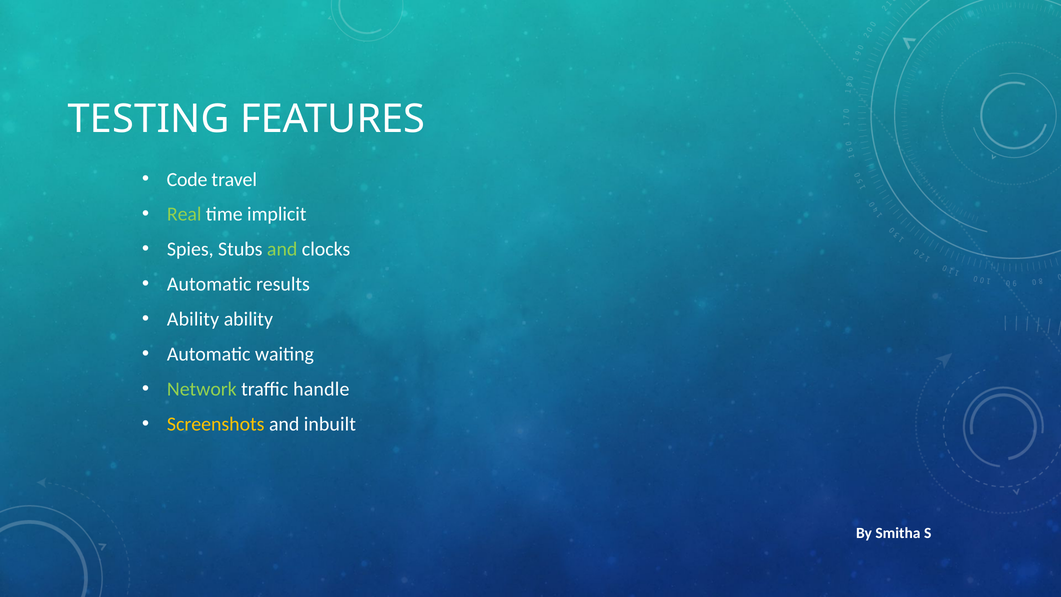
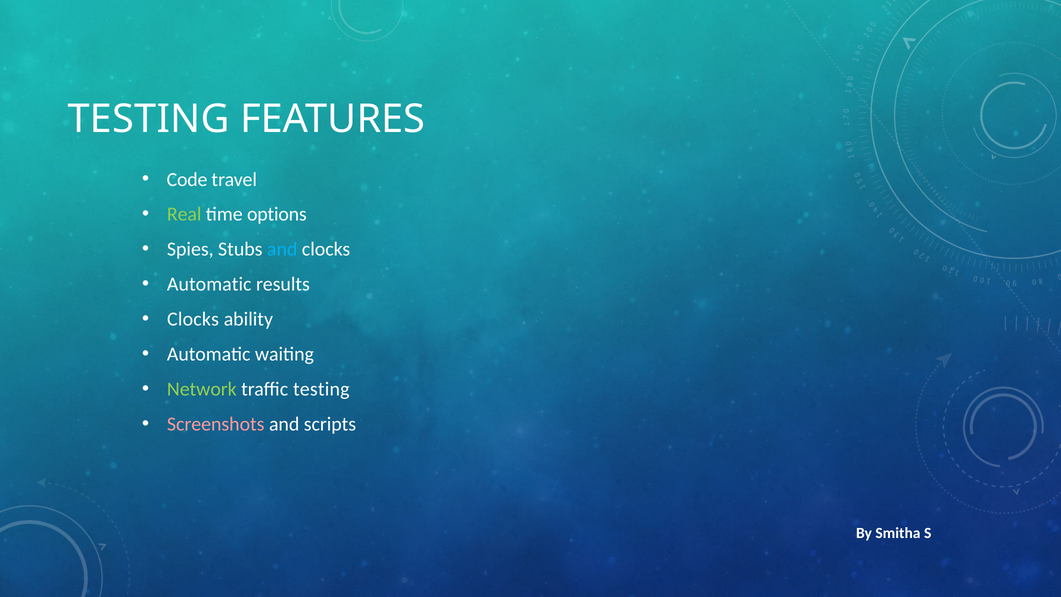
implicit: implicit -> options
and at (282, 249) colour: light green -> light blue
Ability at (193, 319): Ability -> Clocks
traffic handle: handle -> testing
Screenshots colour: yellow -> pink
inbuilt: inbuilt -> scripts
